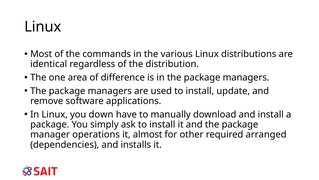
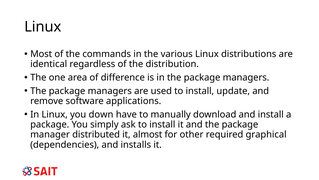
operations: operations -> distributed
arranged: arranged -> graphical
